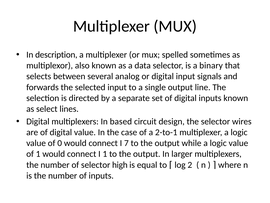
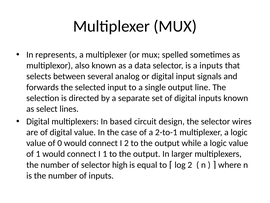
description: description -> represents
a binary: binary -> inputs
I 7: 7 -> 2
